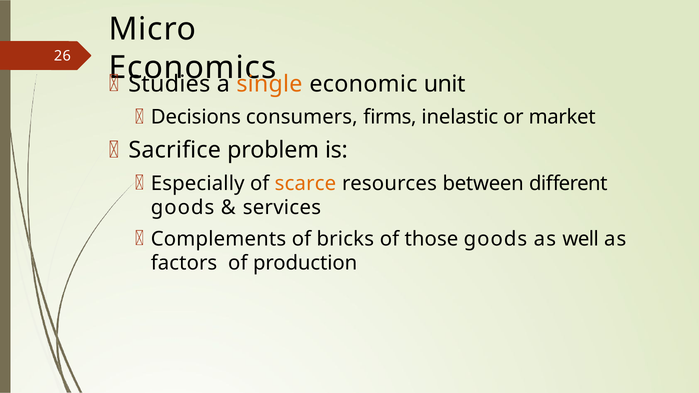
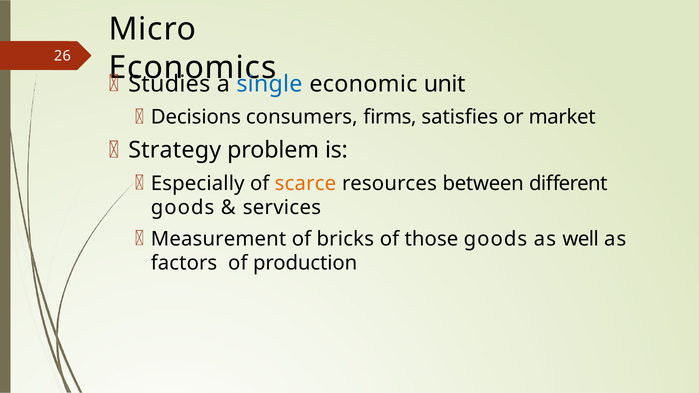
single colour: orange -> blue
inelastic: inelastic -> satisﬁes
Sacriﬁce: Sacriﬁce -> Strategy
Complements: Complements -> Measurement
